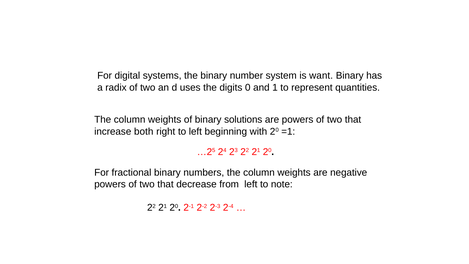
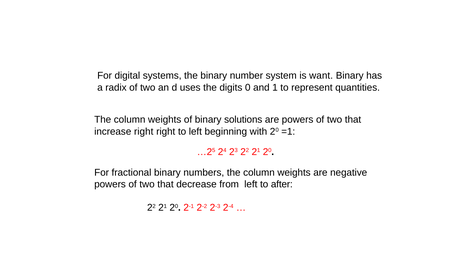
increase both: both -> right
note: note -> after
